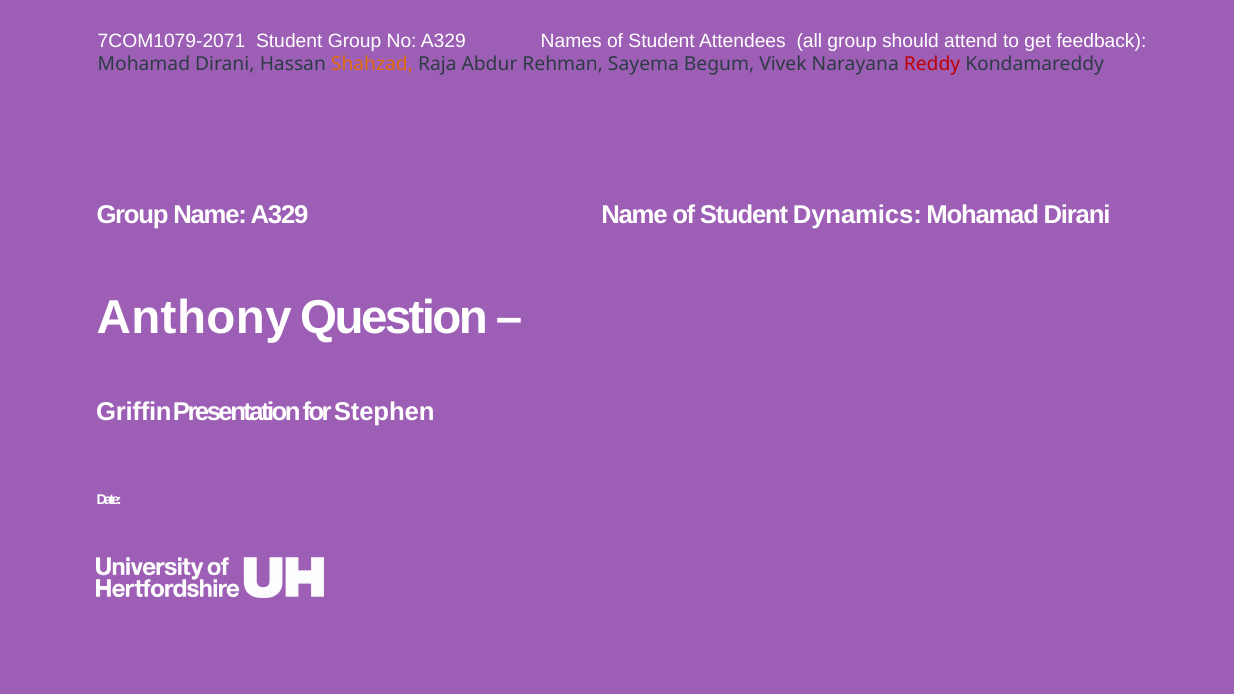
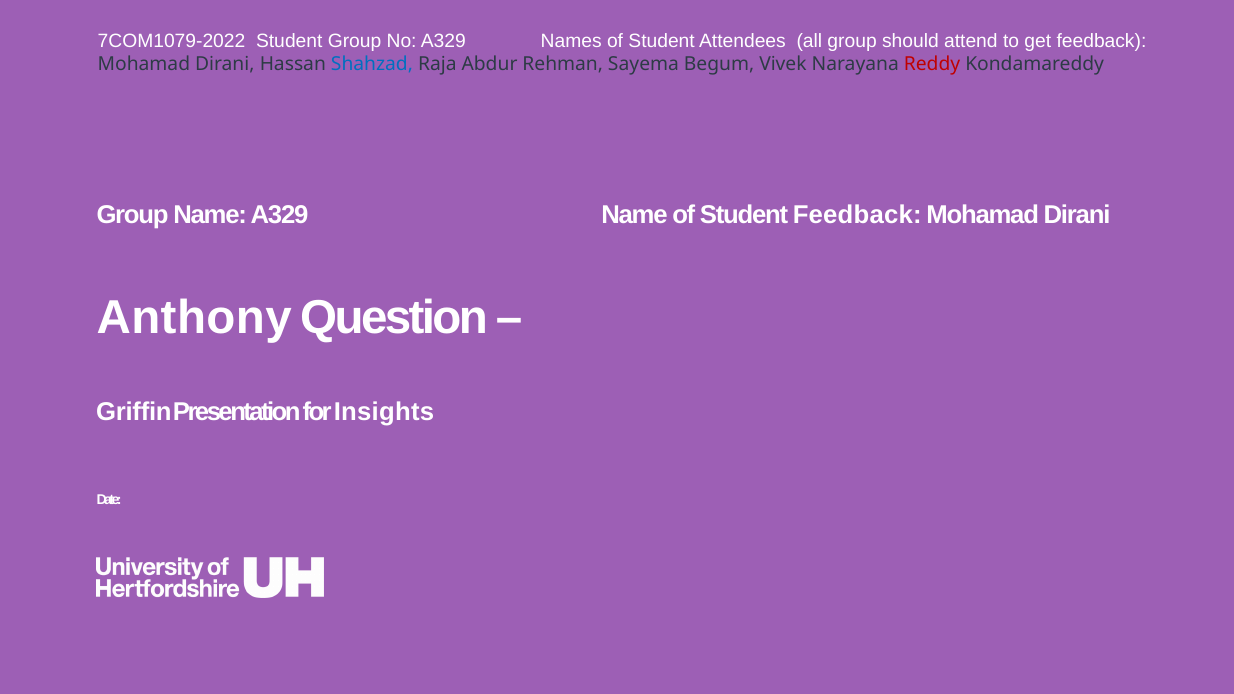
7COM1079-2071: 7COM1079-2071 -> 7COM1079-2022
Shahzad colour: orange -> blue
Student Dynamics: Dynamics -> Feedback
Stephen: Stephen -> Insights
